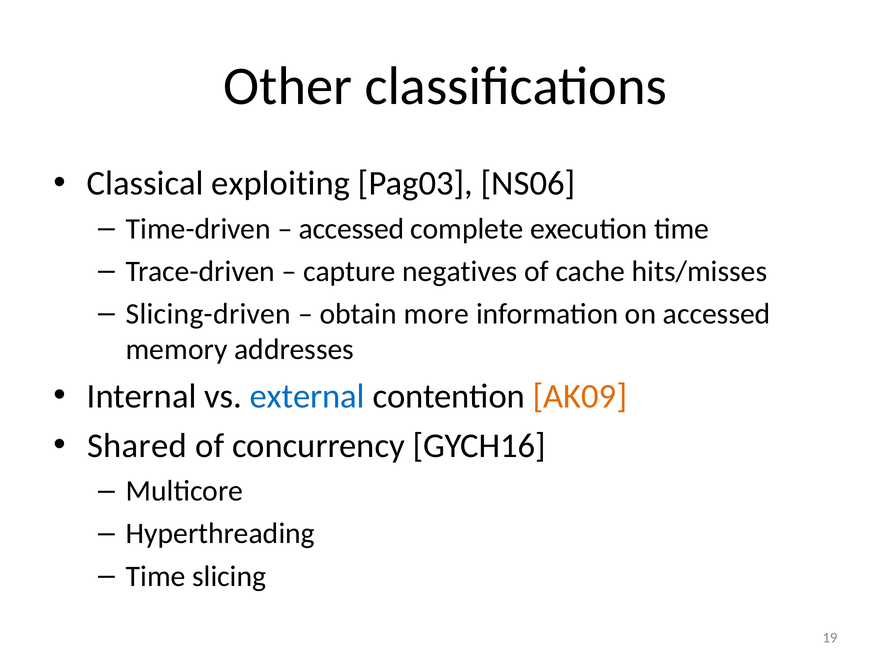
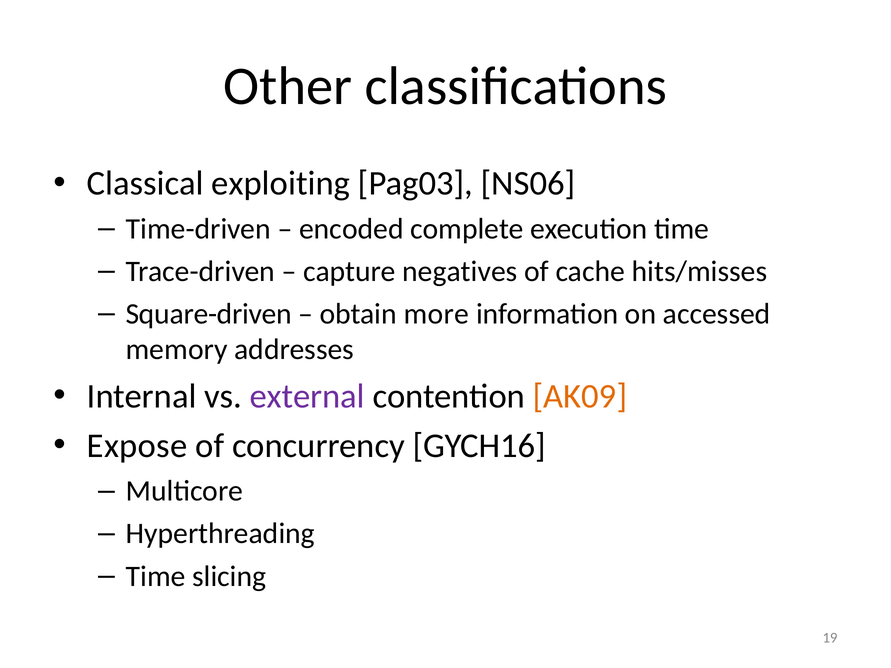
accessed at (352, 229): accessed -> encoded
Slicing-driven: Slicing-driven -> Square-driven
external colour: blue -> purple
Shared: Shared -> Expose
